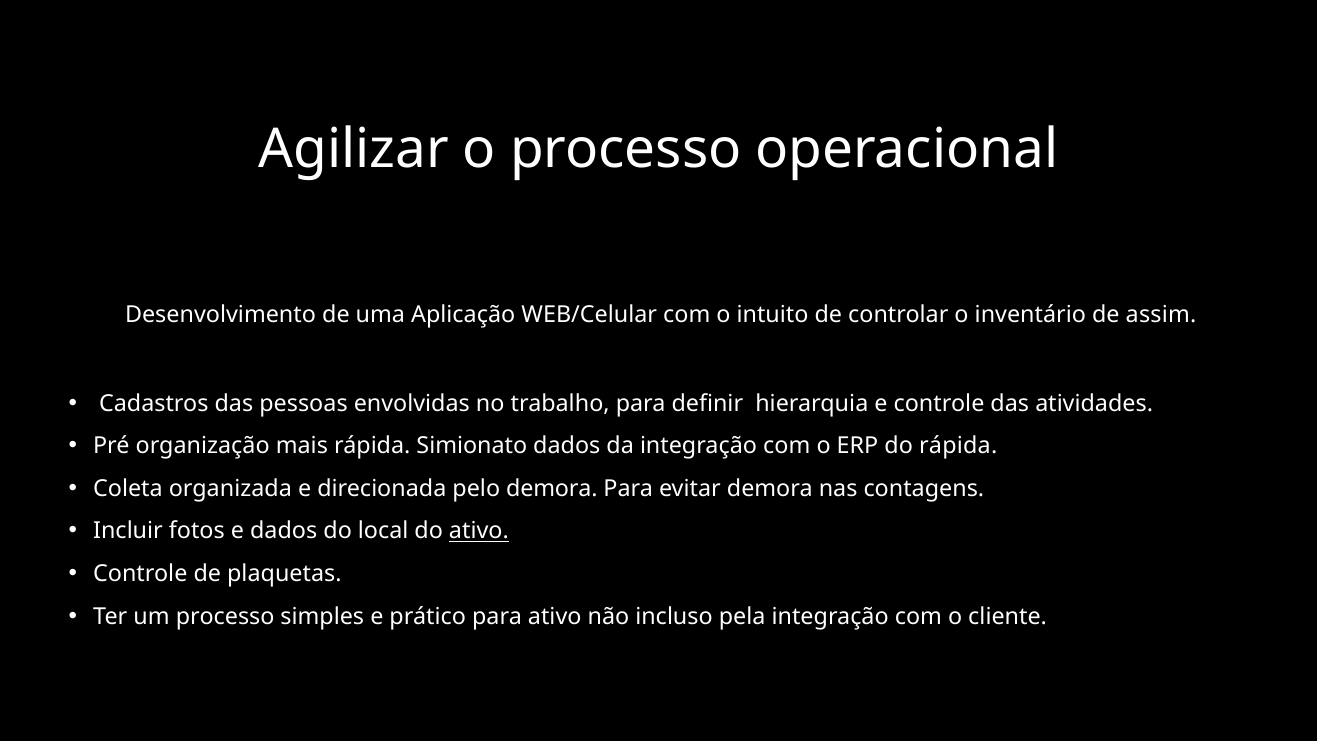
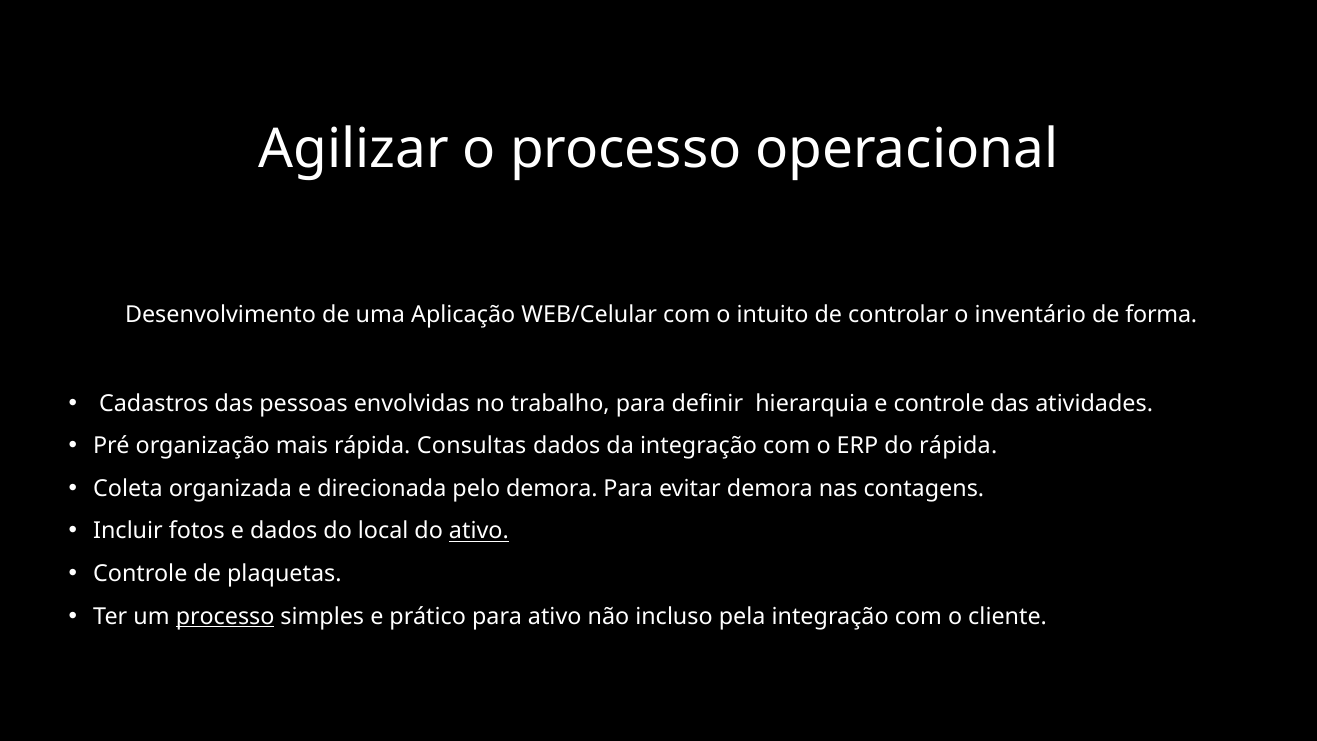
assim: assim -> forma
Simionato: Simionato -> Consultas
processo at (225, 616) underline: none -> present
